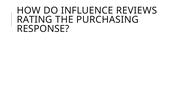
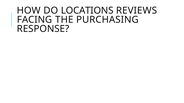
INFLUENCE: INFLUENCE -> LOCATIONS
RATING: RATING -> FACING
